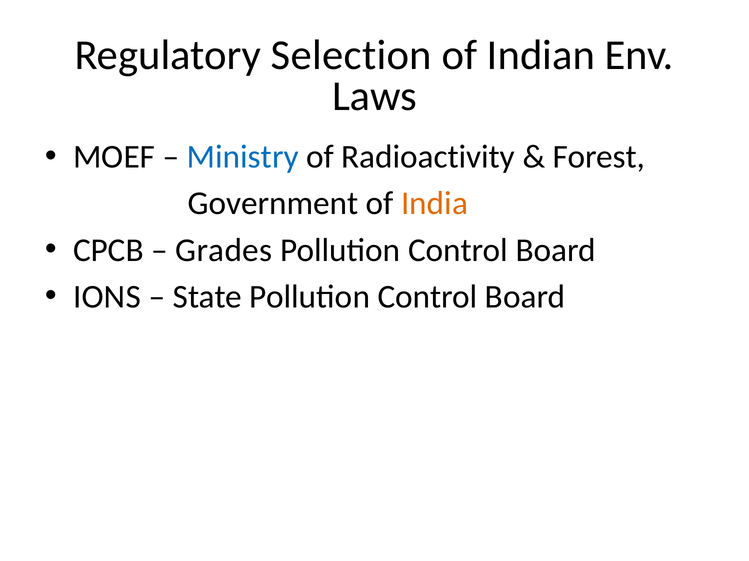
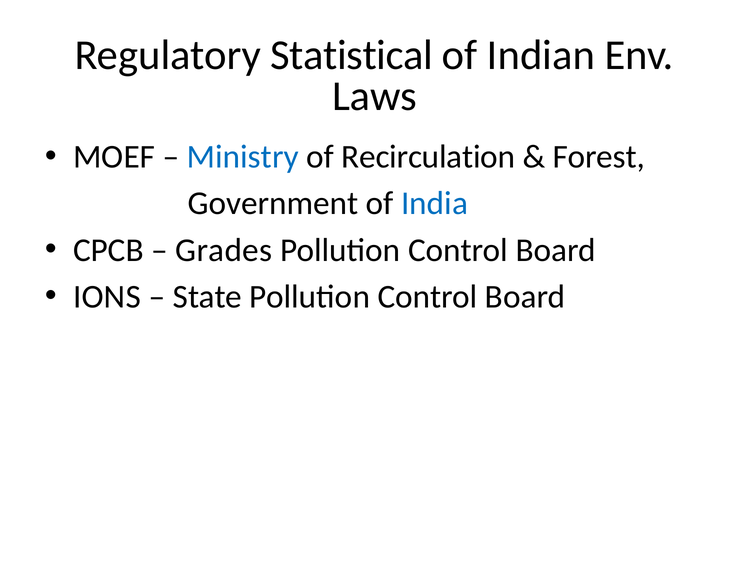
Selection: Selection -> Statistical
Radioactivity: Radioactivity -> Recirculation
India colour: orange -> blue
